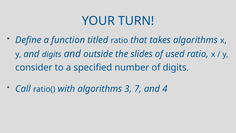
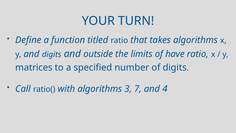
slides: slides -> limits
used: used -> have
consider: consider -> matrices
